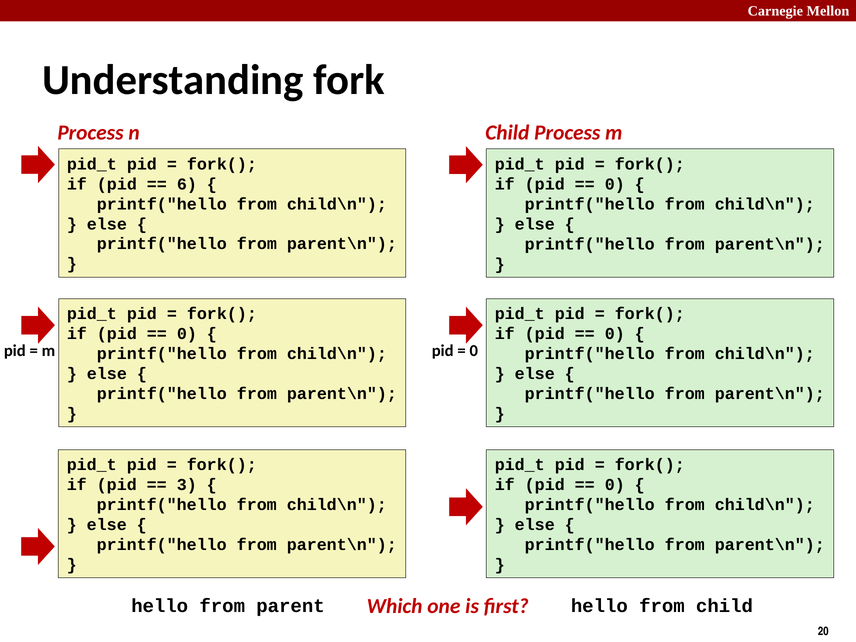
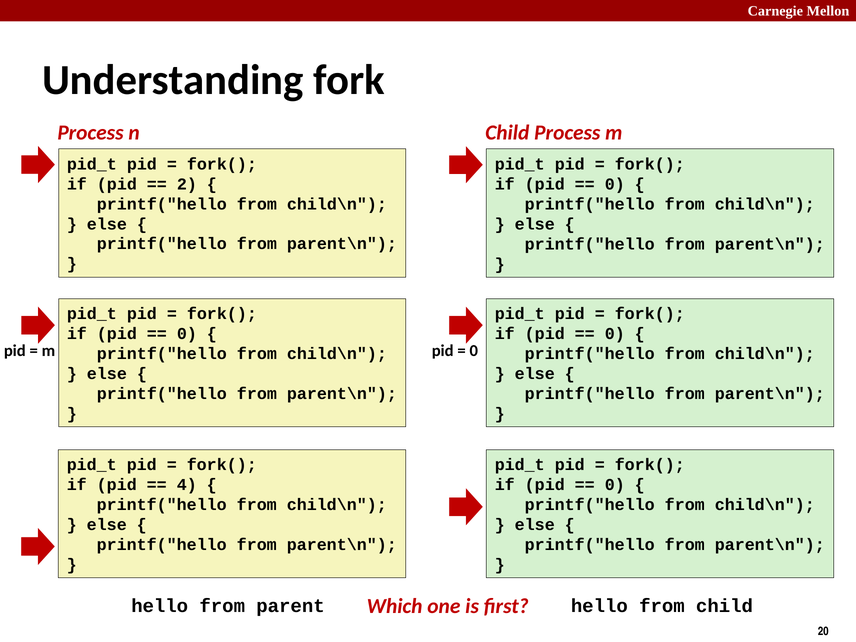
6: 6 -> 2
3: 3 -> 4
